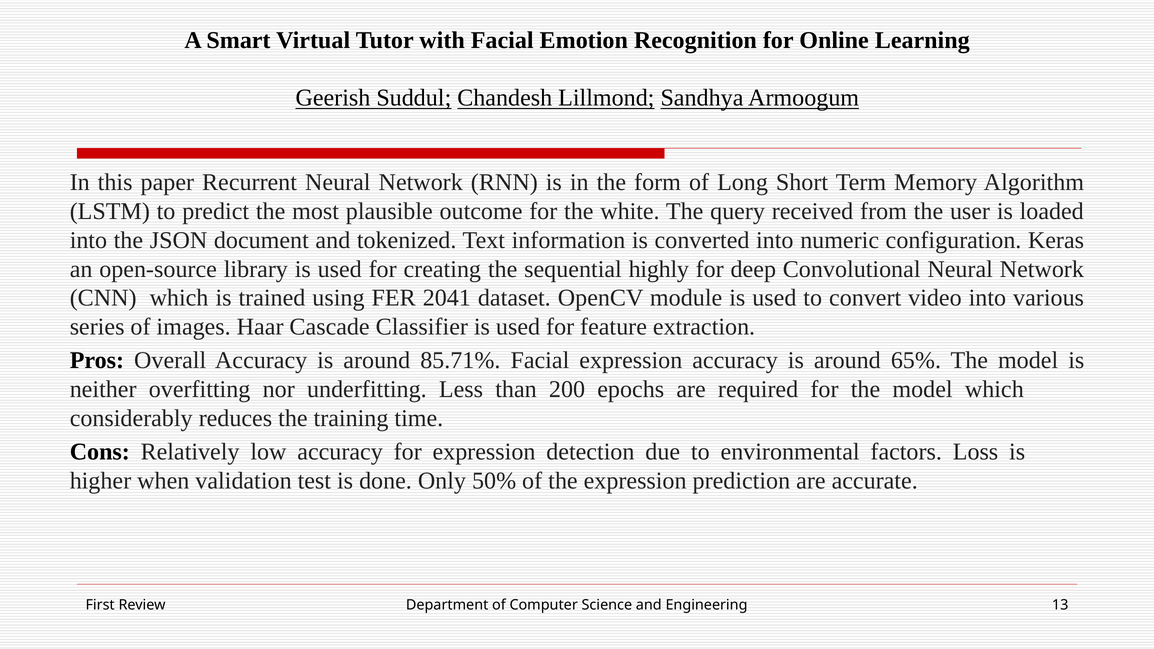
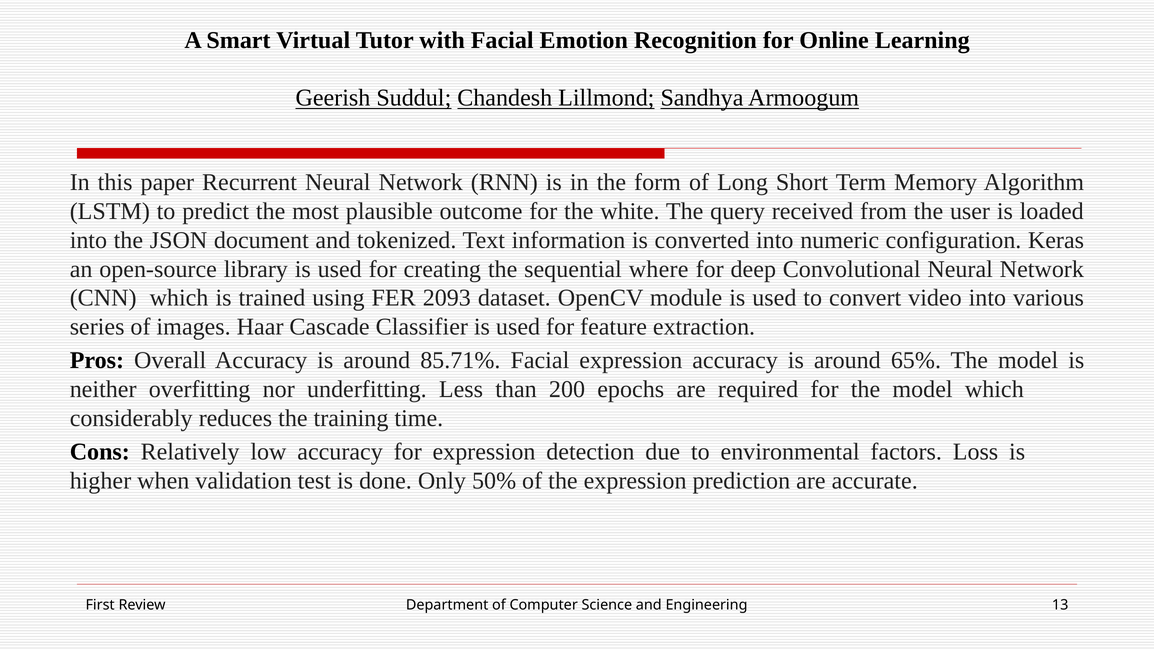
highly: highly -> where
2041: 2041 -> 2093
